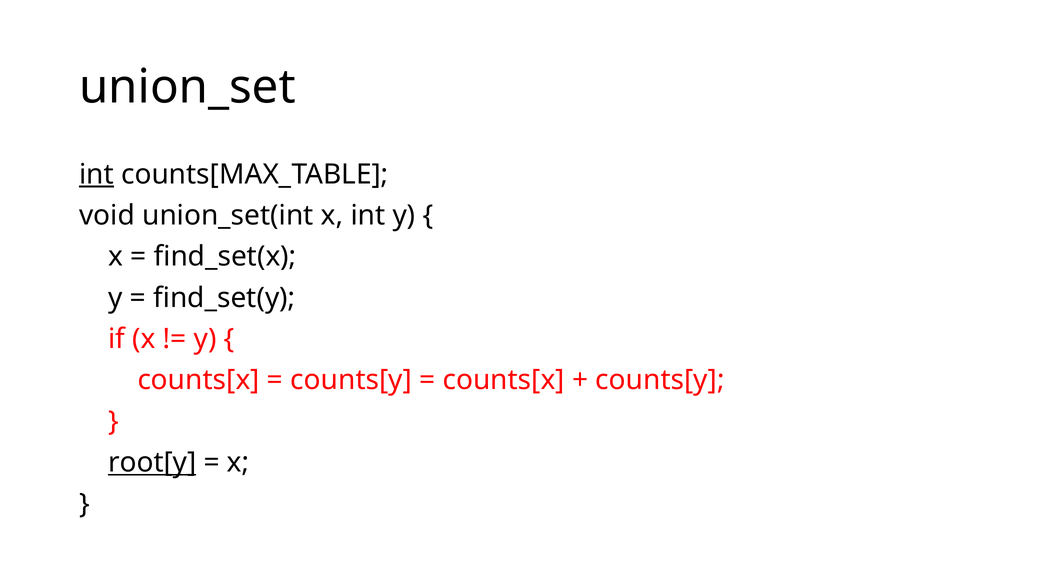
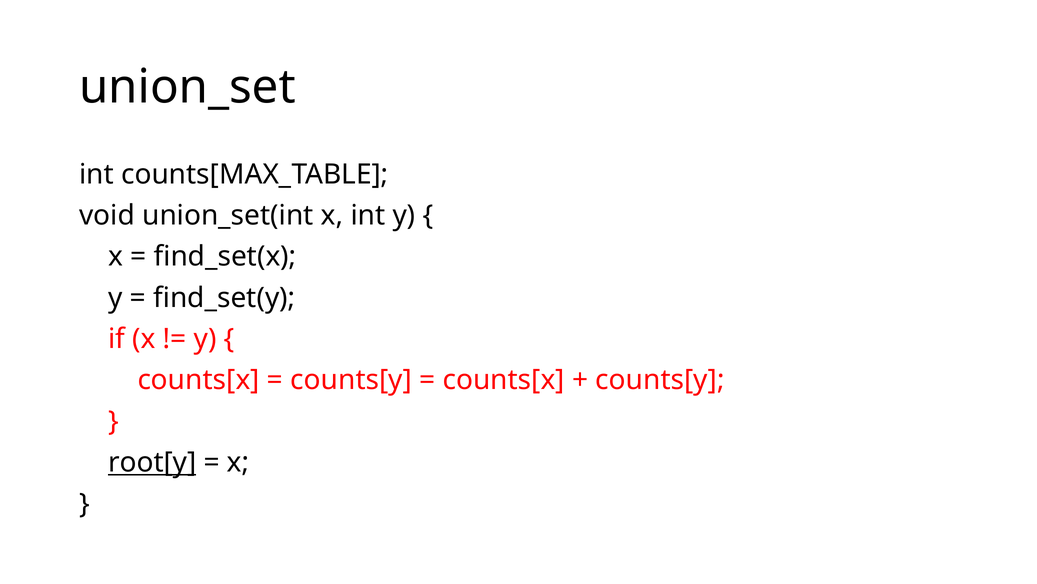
int at (96, 174) underline: present -> none
